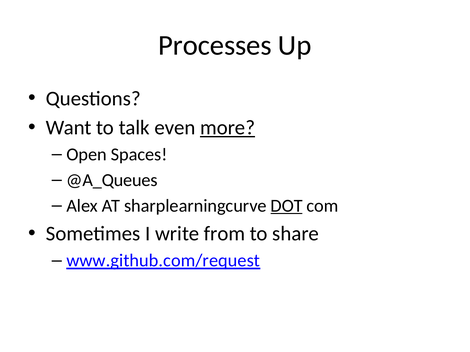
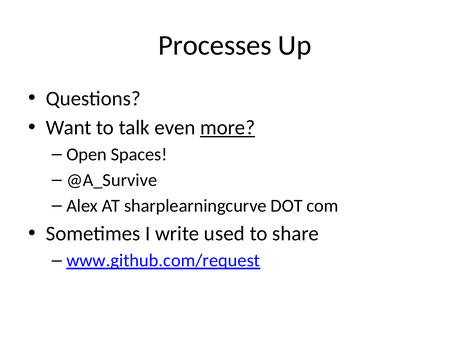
@A_Queues: @A_Queues -> @A_Survive
DOT underline: present -> none
from: from -> used
